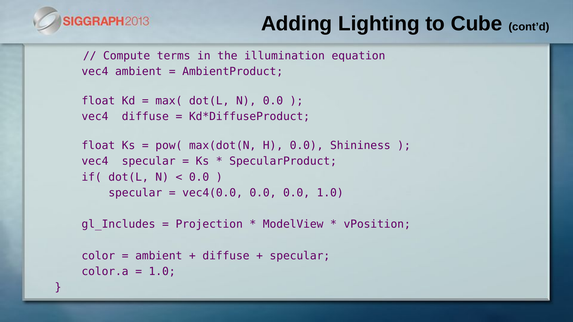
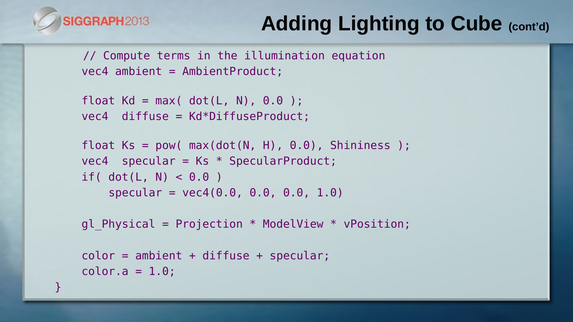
gl_Includes: gl_Includes -> gl_Physical
